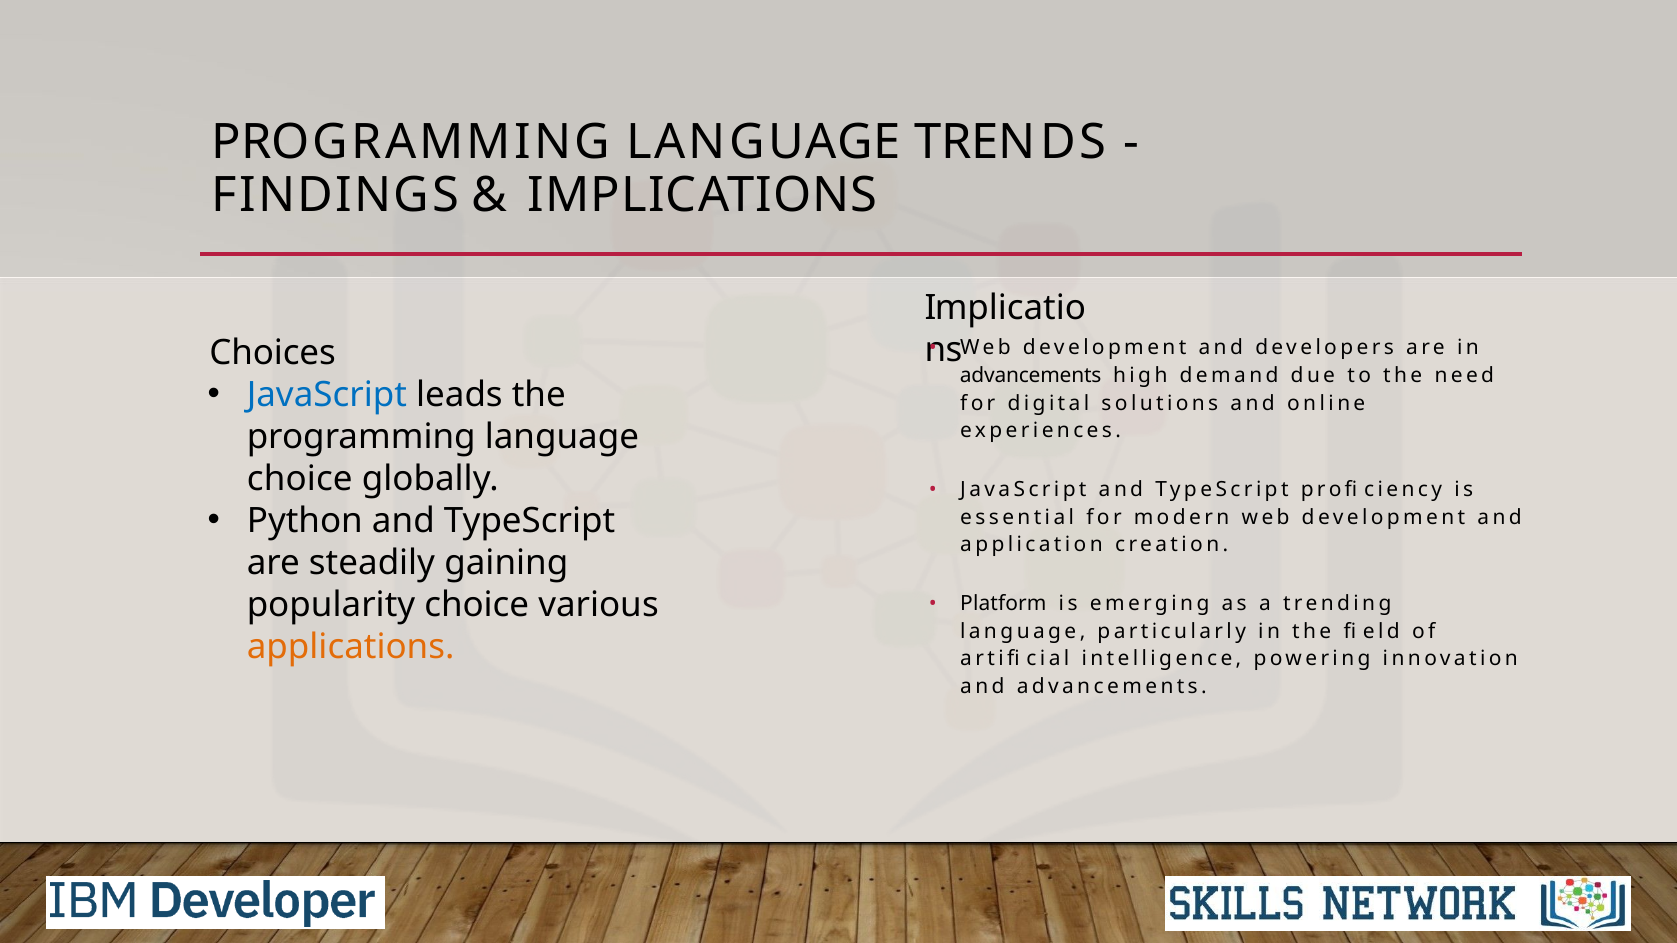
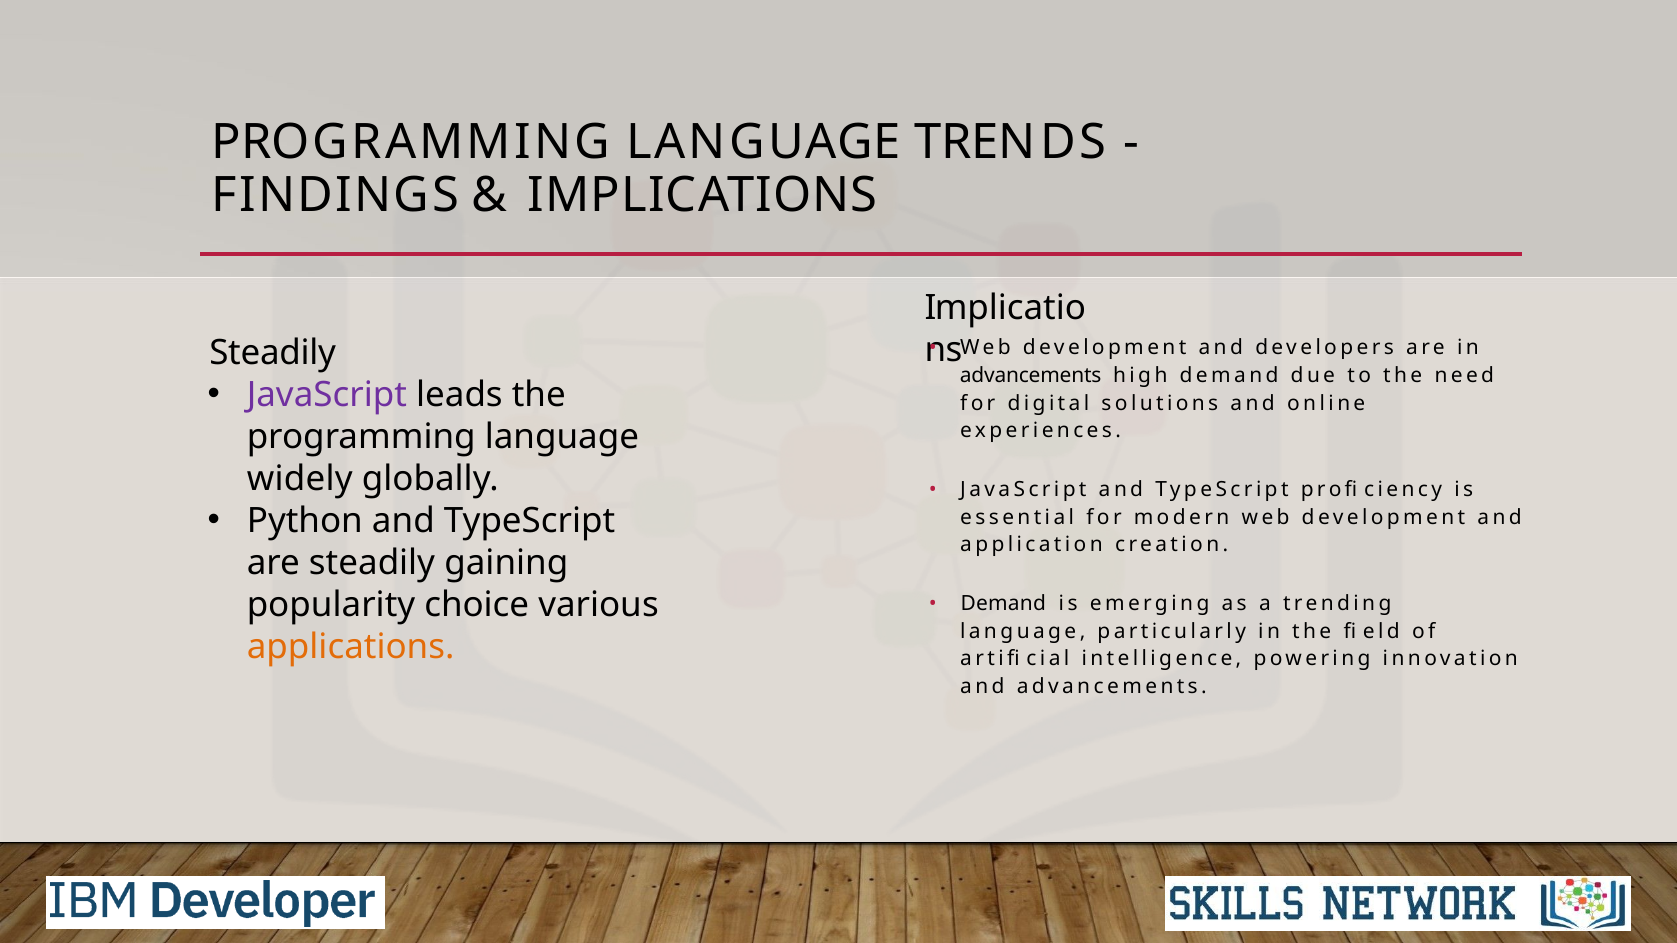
Choices at (273, 354): Choices -> Steadily
JavaScript at (327, 395) colour: blue -> purple
choice at (300, 479): choice -> widely
Platform at (1003, 604): Platform -> Demand
